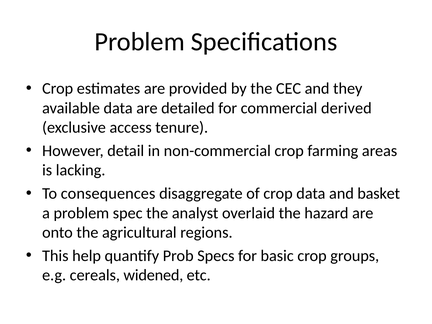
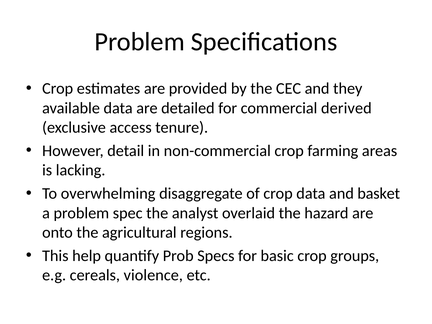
consequences: consequences -> overwhelming
widened: widened -> violence
